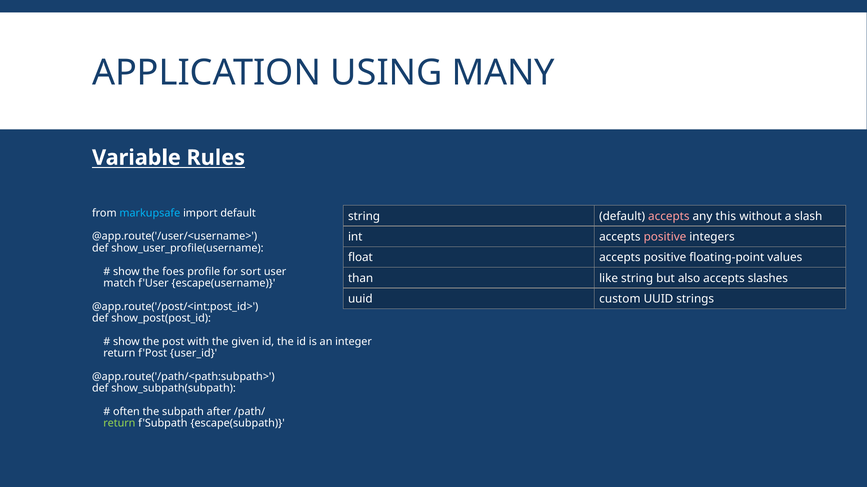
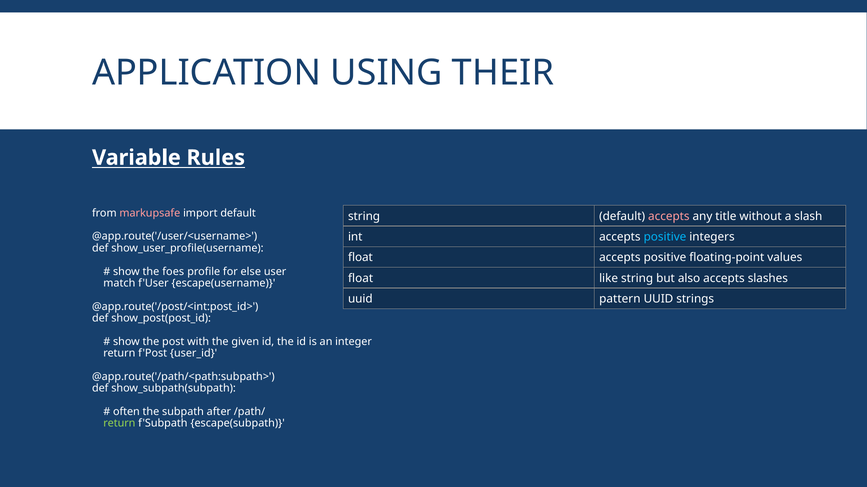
MANY: MANY -> THEIR
markupsafe colour: light blue -> pink
this: this -> title
positive at (665, 237) colour: pink -> light blue
sort: sort -> else
than at (361, 279): than -> float
custom: custom -> pattern
